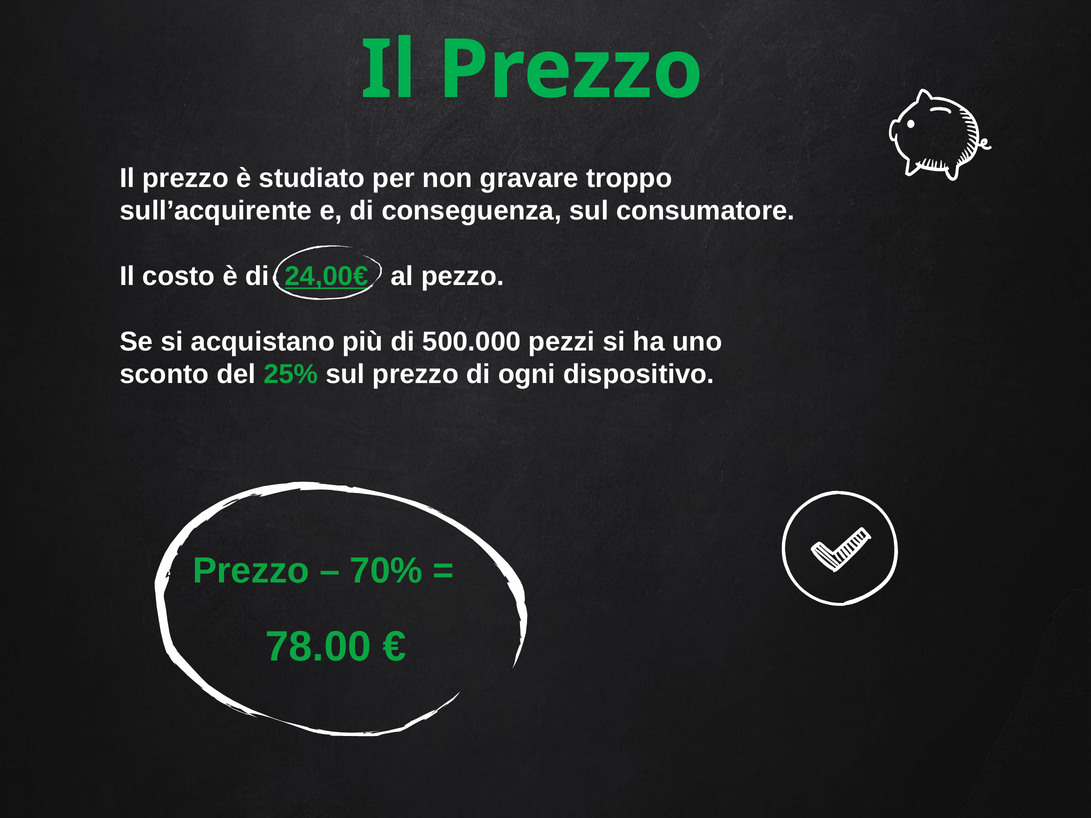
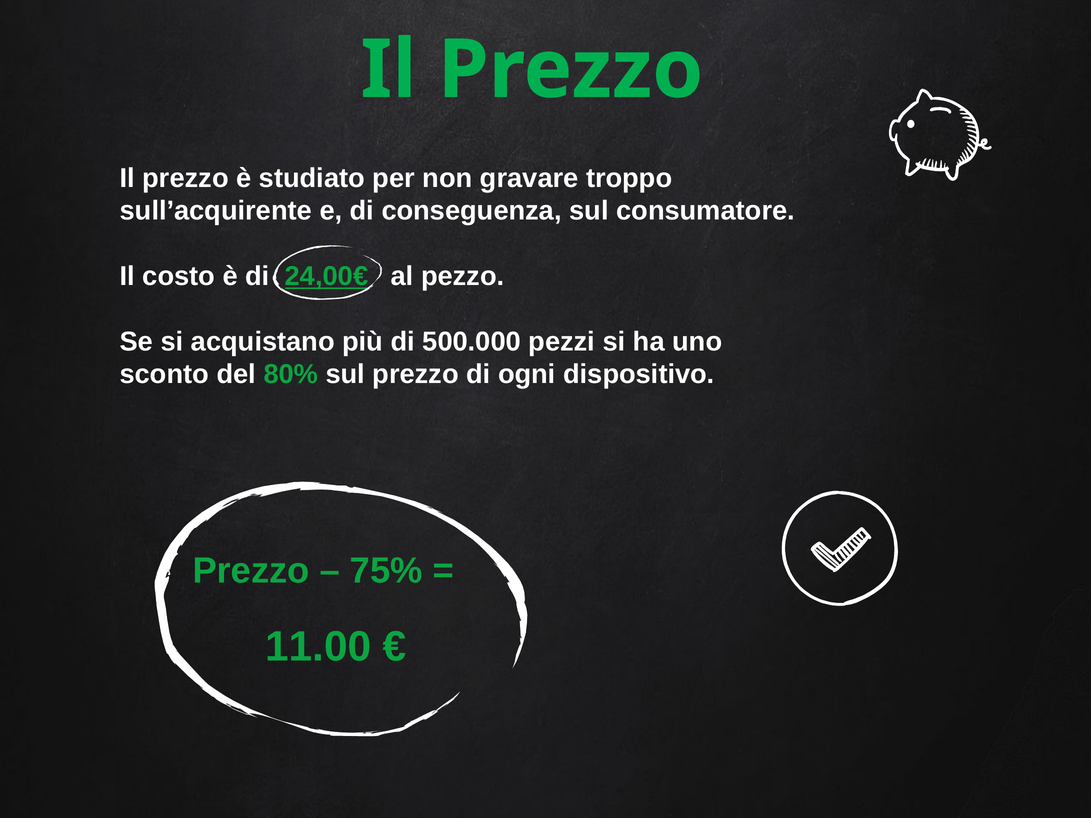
25%: 25% -> 80%
70%: 70% -> 75%
78.00: 78.00 -> 11.00
